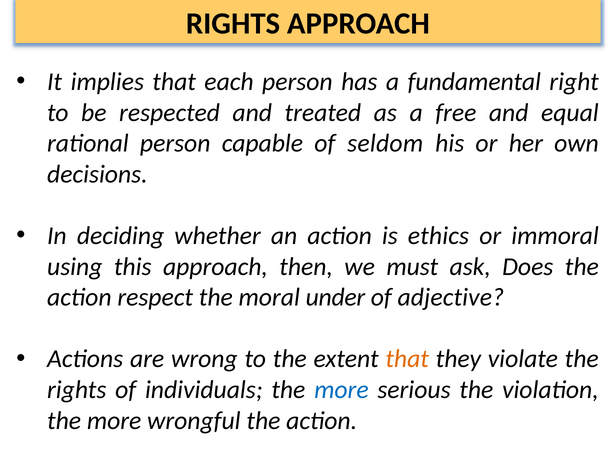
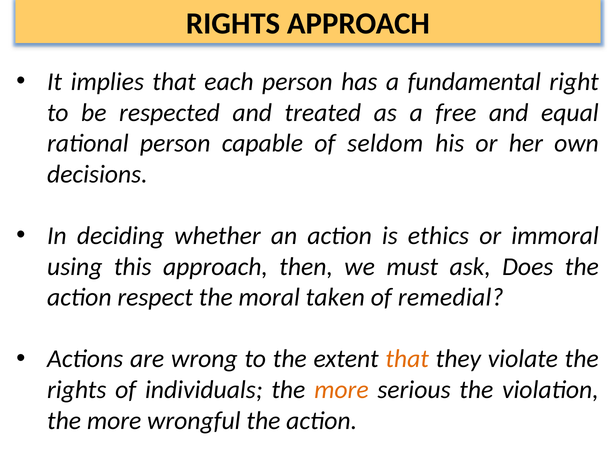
under: under -> taken
adjective: adjective -> remedial
more at (341, 390) colour: blue -> orange
